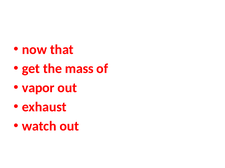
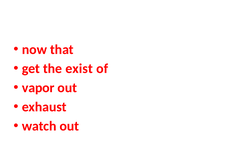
mass: mass -> exist
